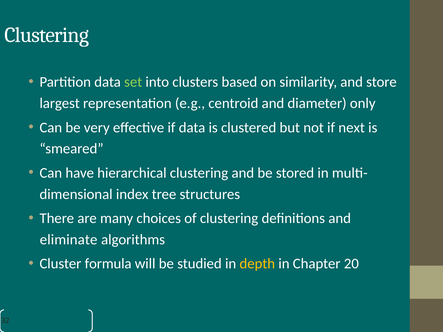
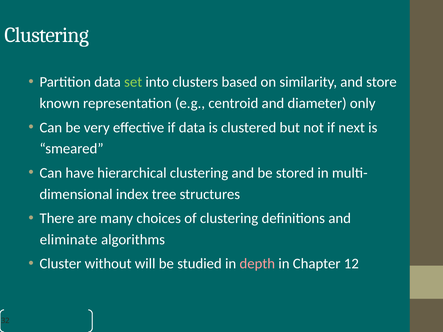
largest: largest -> known
formula: formula -> without
depth colour: yellow -> pink
20: 20 -> 12
